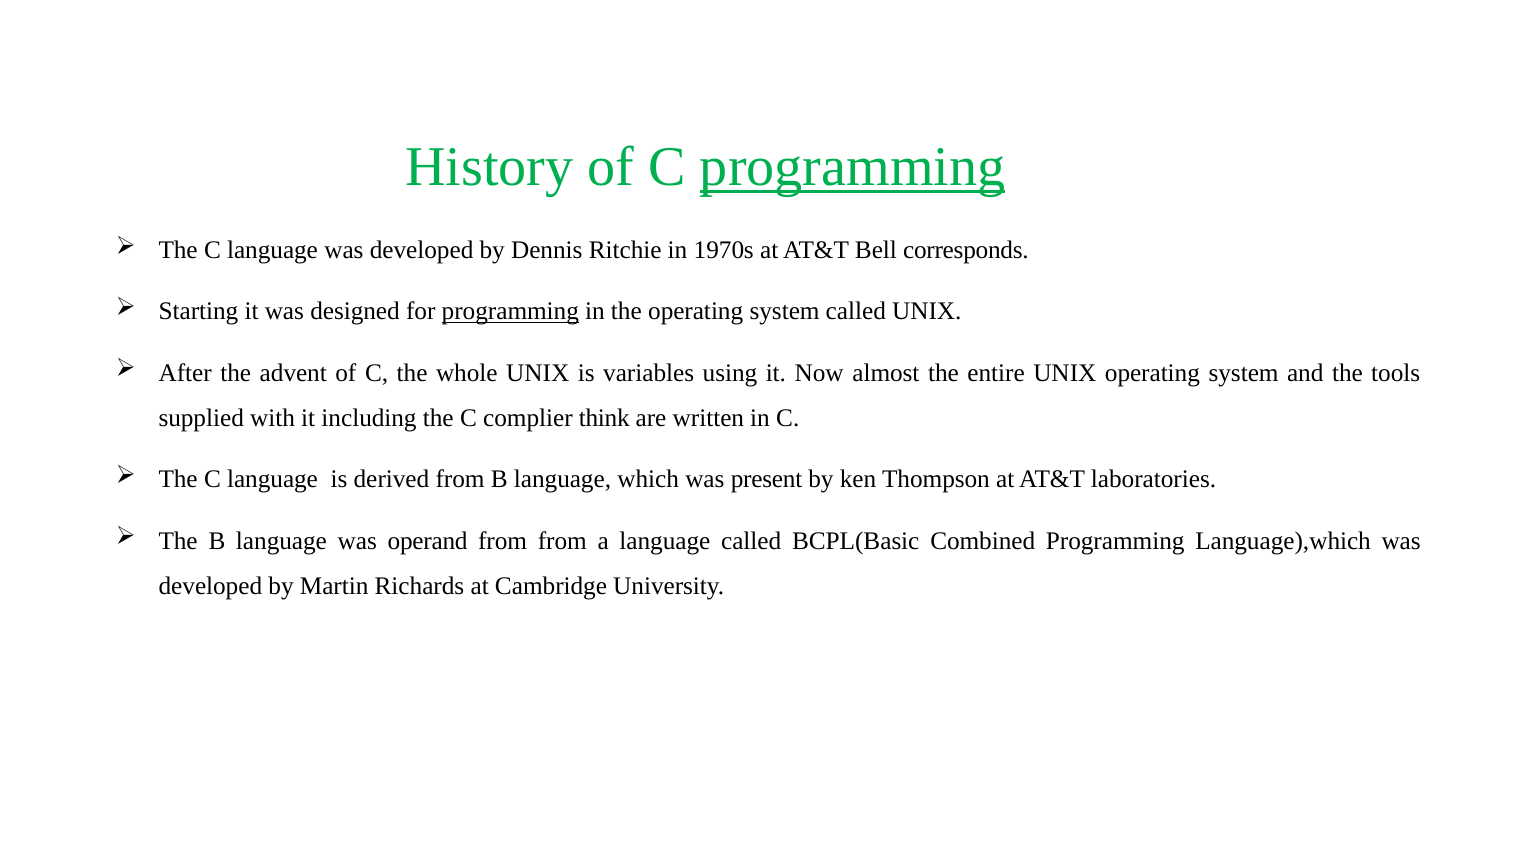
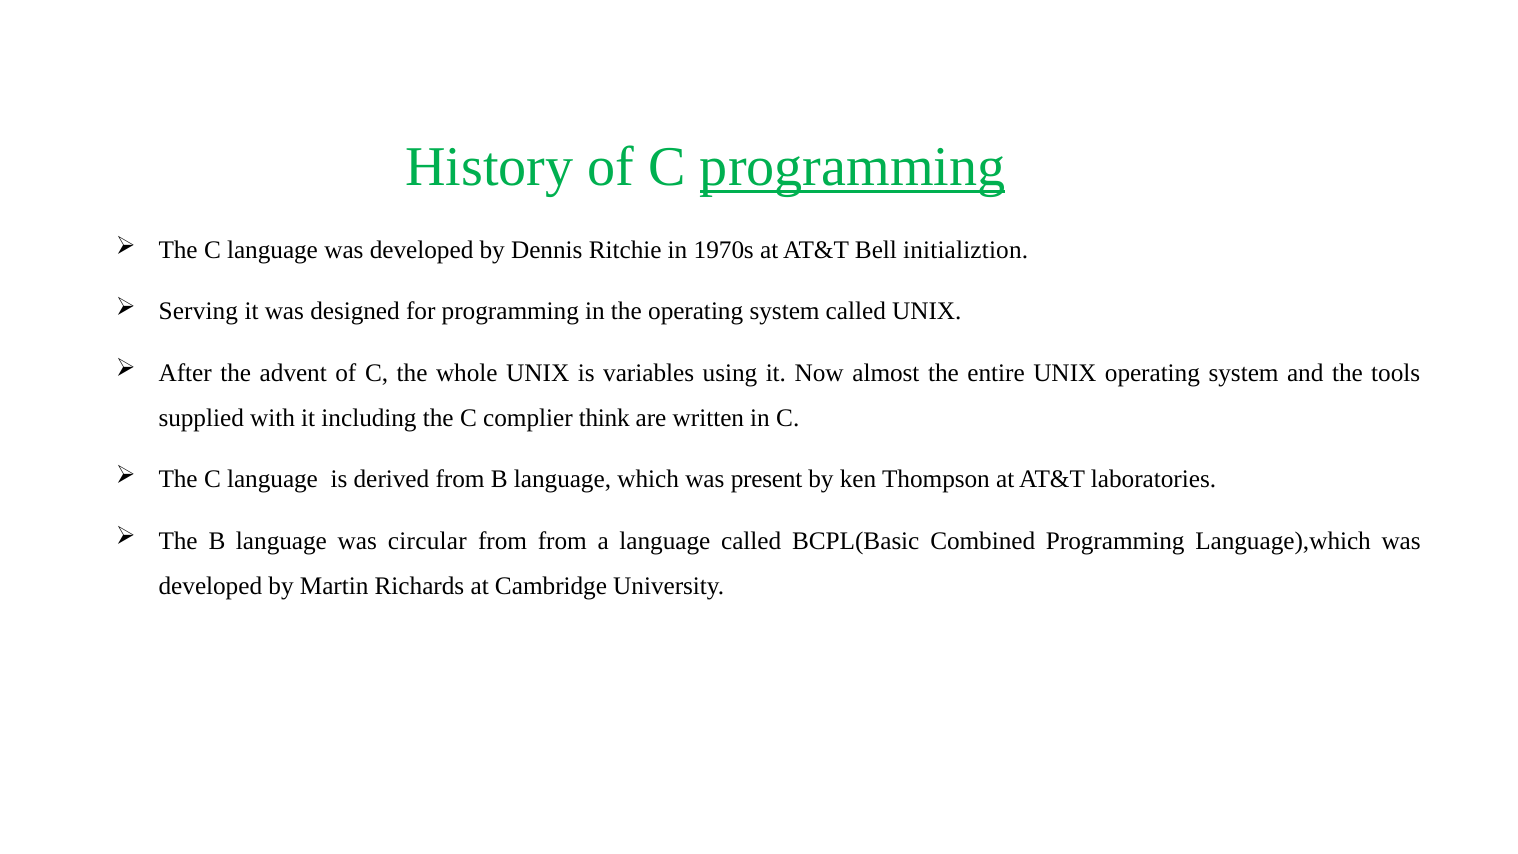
corresponds: corresponds -> initializtion
Starting: Starting -> Serving
programming at (510, 311) underline: present -> none
operand: operand -> circular
